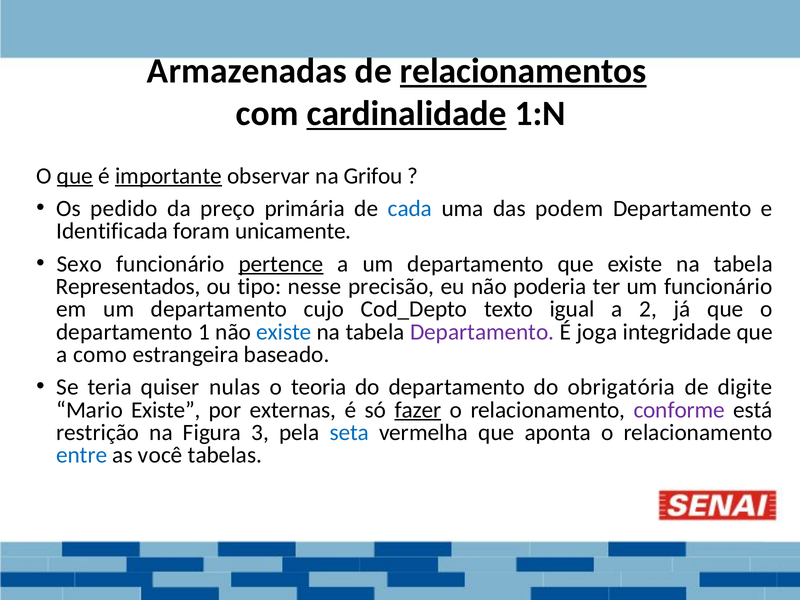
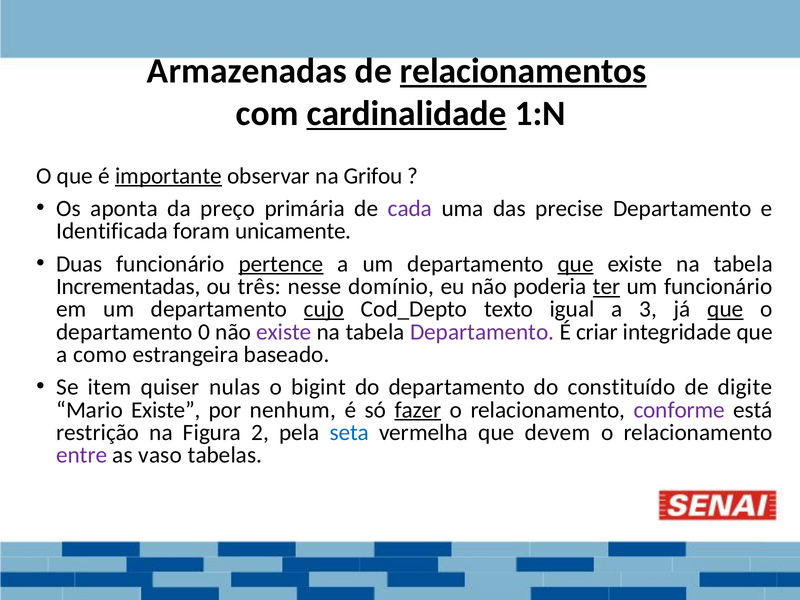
que at (75, 176) underline: present -> none
pedido: pedido -> aponta
cada colour: blue -> purple
podem: podem -> precise
Sexo: Sexo -> Duas
que at (576, 264) underline: none -> present
Representados: Representados -> Incrementadas
tipo: tipo -> três
precisão: precisão -> domínio
ter underline: none -> present
cujo underline: none -> present
2: 2 -> 3
que at (725, 309) underline: none -> present
1: 1 -> 0
existe at (284, 332) colour: blue -> purple
joga: joga -> criar
teria: teria -> item
teoria: teoria -> bigint
obrigatória: obrigatória -> constituído
externas: externas -> nenhum
3: 3 -> 2
aponta: aponta -> devem
entre colour: blue -> purple
você: você -> vaso
